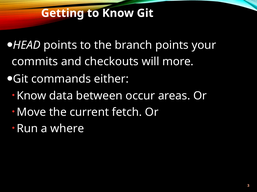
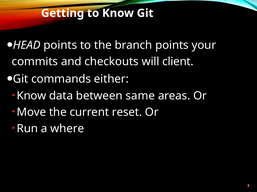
more: more -> client
occur: occur -> same
fetch: fetch -> reset
